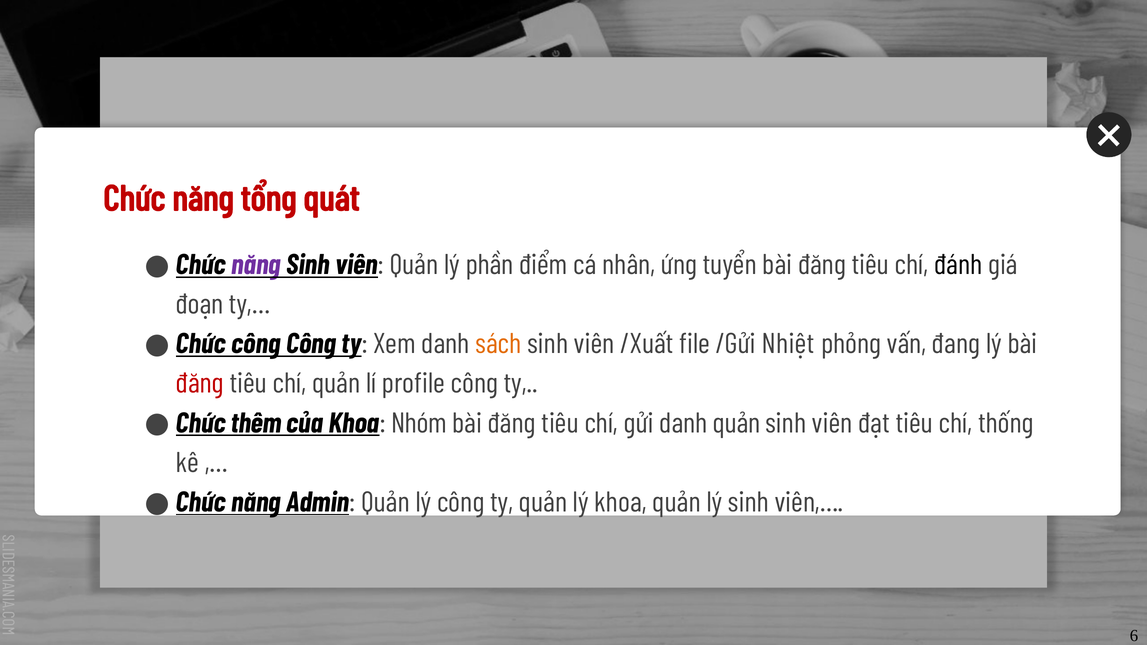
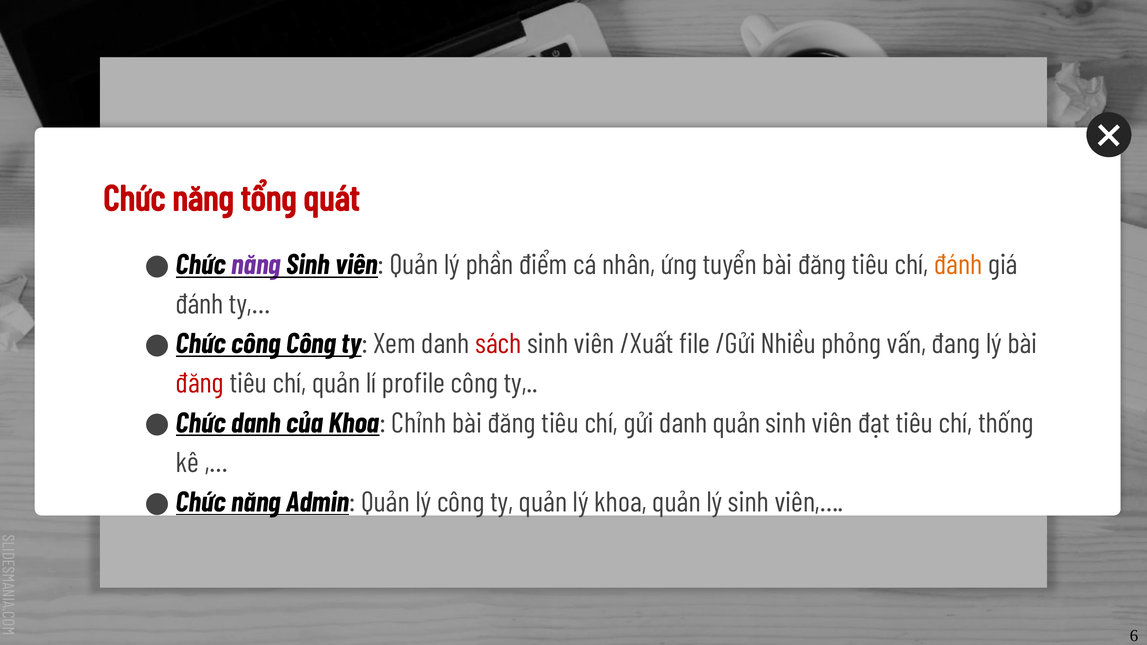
đánh at (958, 265) colour: black -> orange
đoạn at (200, 304): đoạn -> đánh
sách colour: orange -> red
Nhiệt: Nhiệt -> Nhiều
thêm at (256, 423): thêm -> danh
Nhóm: Nhóm -> Chỉnh
